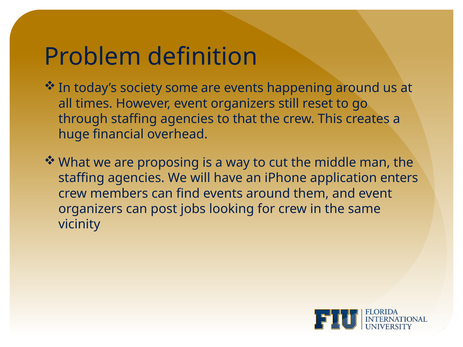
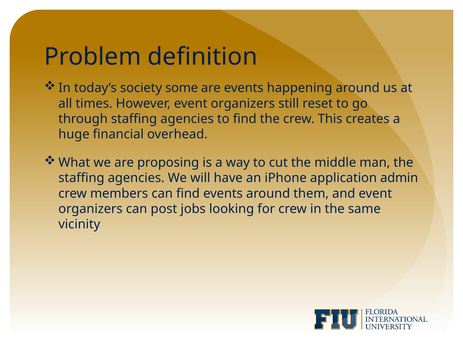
to that: that -> find
enters: enters -> admin
